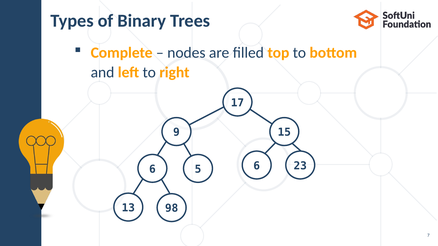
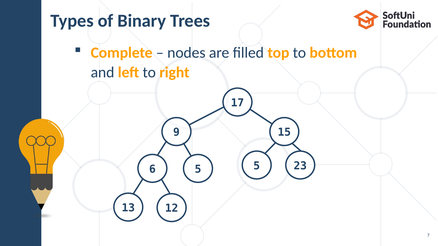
5 6: 6 -> 5
98: 98 -> 12
